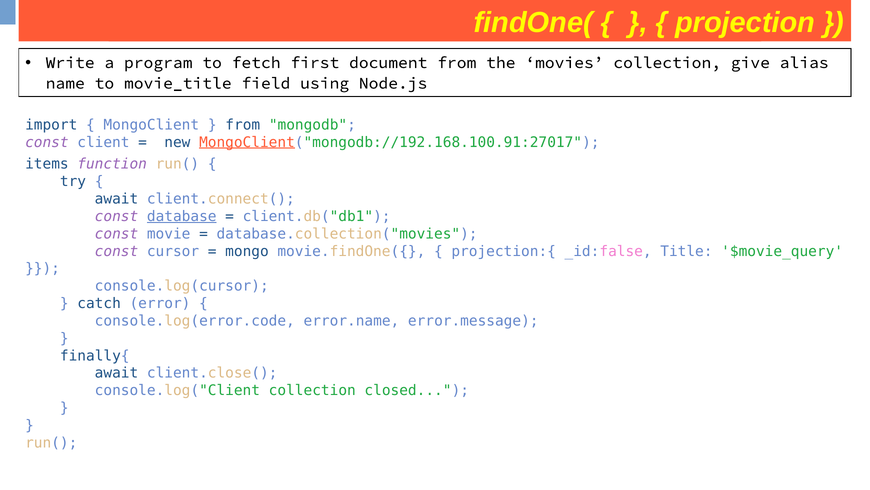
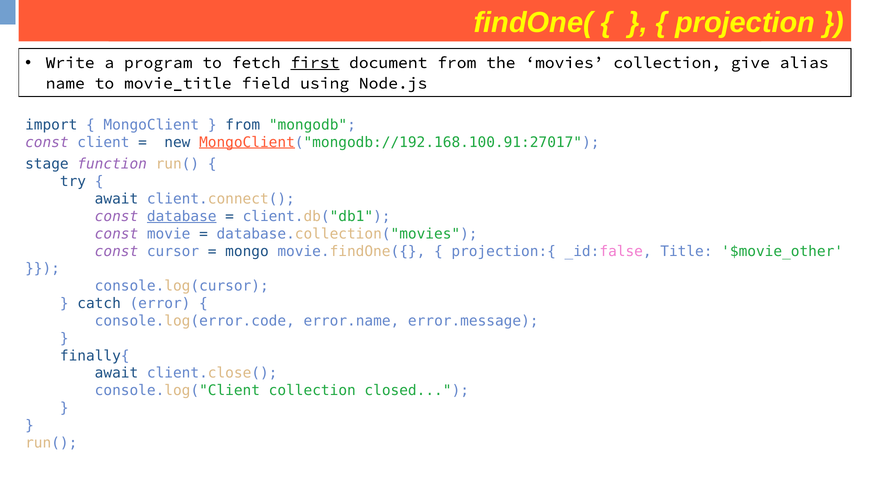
first underline: none -> present
items: items -> stage
$movie_query: $movie_query -> $movie_other
